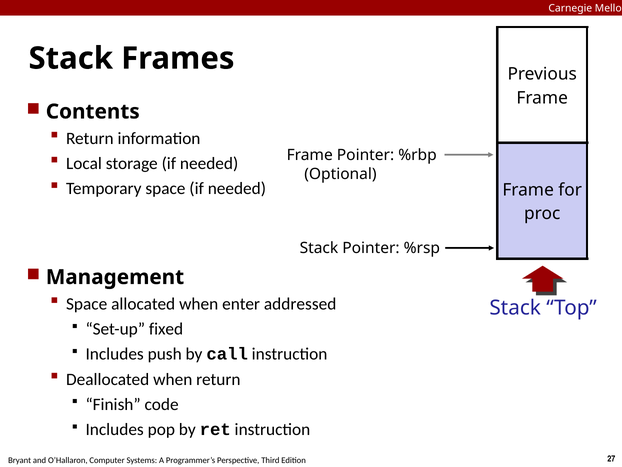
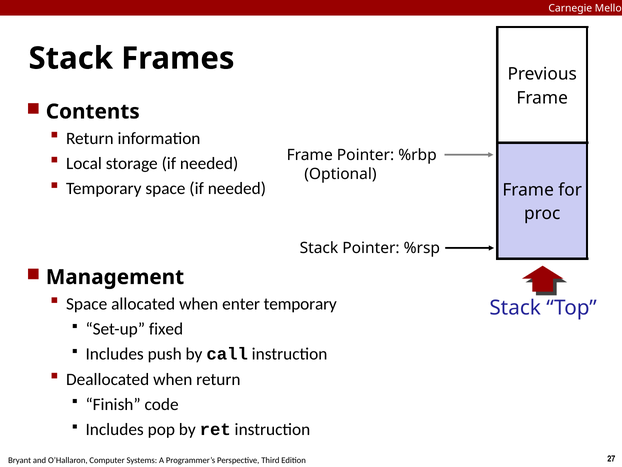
enter addressed: addressed -> temporary
